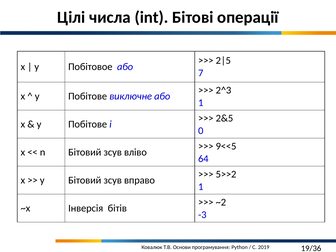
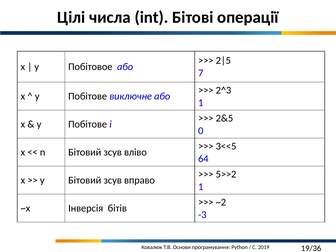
9<<5: 9<<5 -> 3<<5
